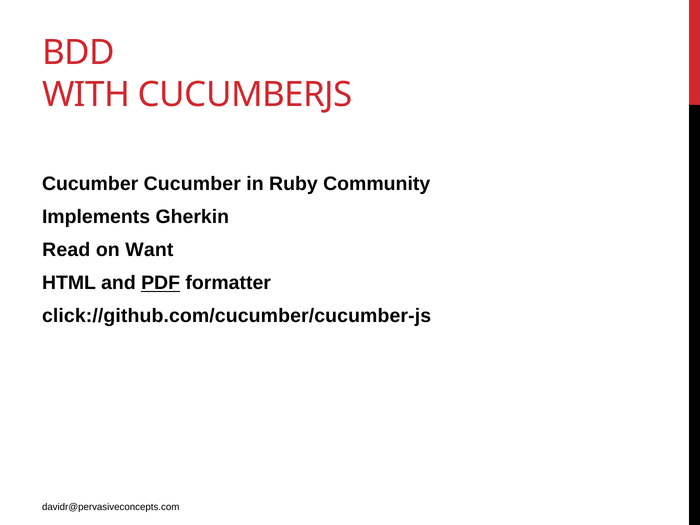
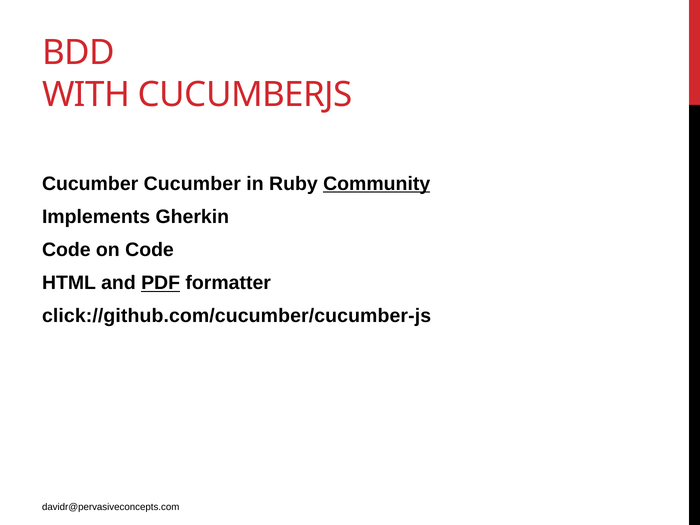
Community underline: none -> present
Read at (66, 250): Read -> Code
on Want: Want -> Code
